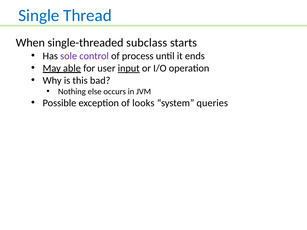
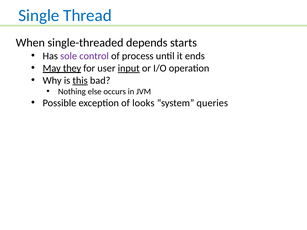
subclass: subclass -> depends
able: able -> they
this underline: none -> present
